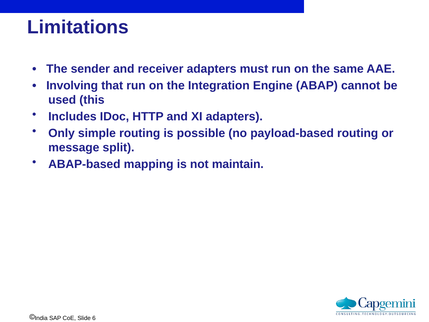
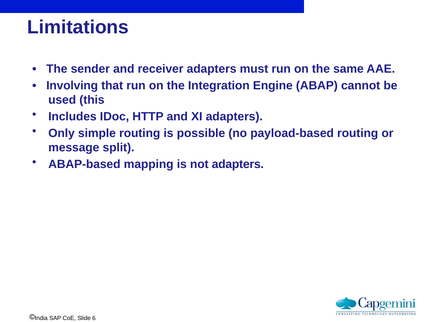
not maintain: maintain -> adapters
